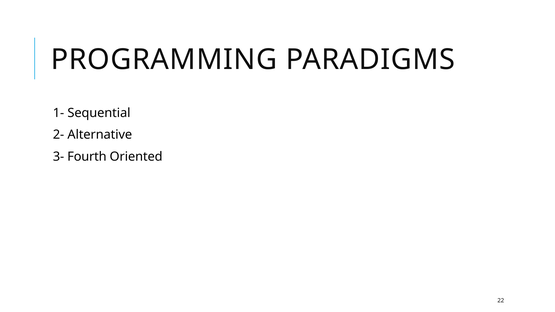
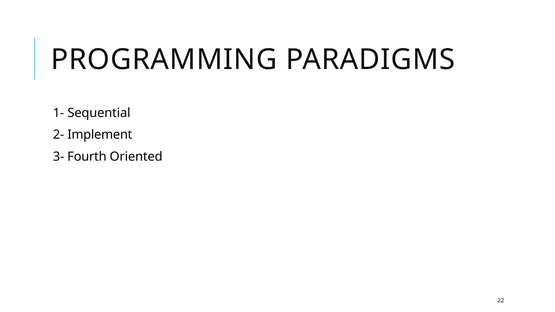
Alternative: Alternative -> Implement
